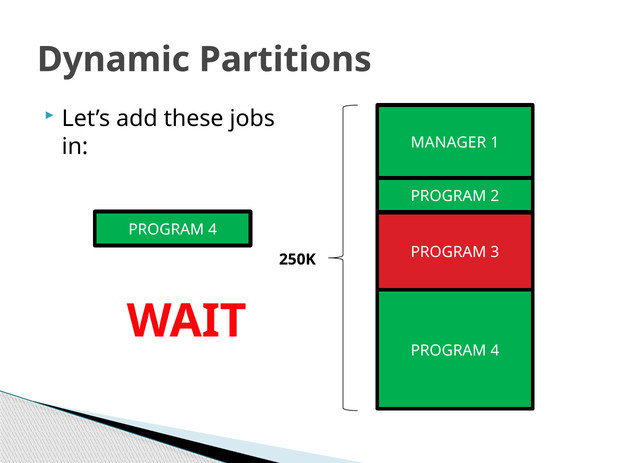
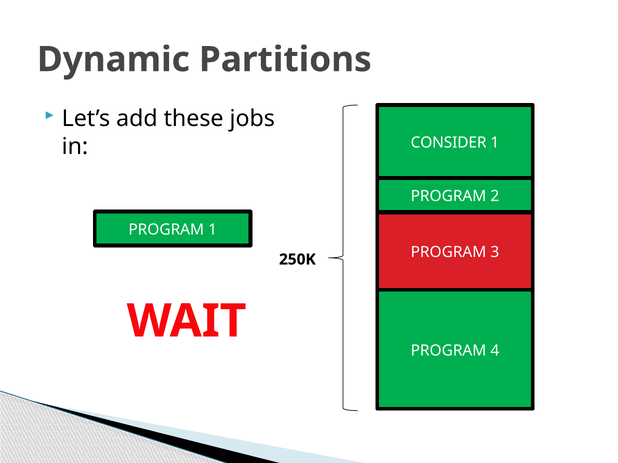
MANAGER: MANAGER -> CONSIDER
4 at (213, 230): 4 -> 1
